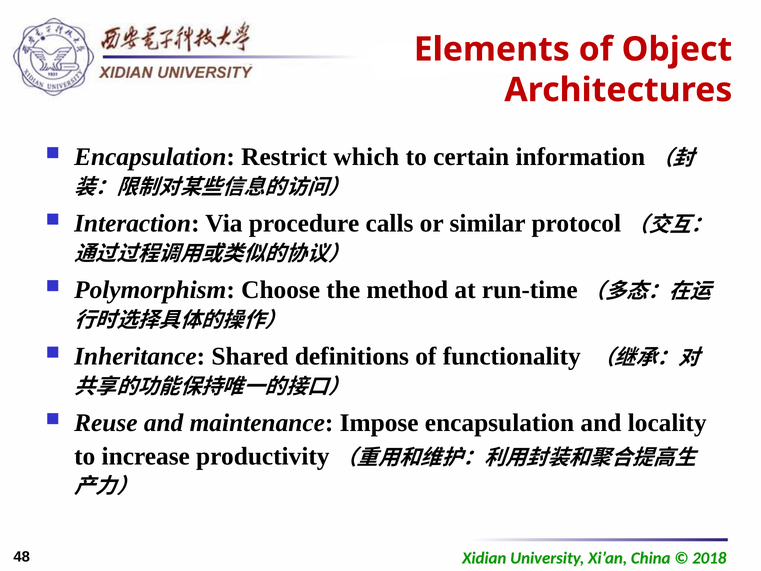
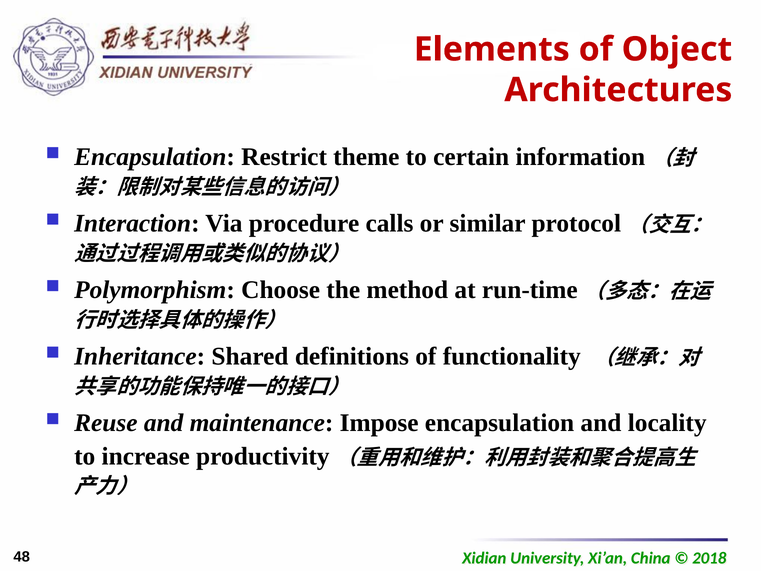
which: which -> theme
